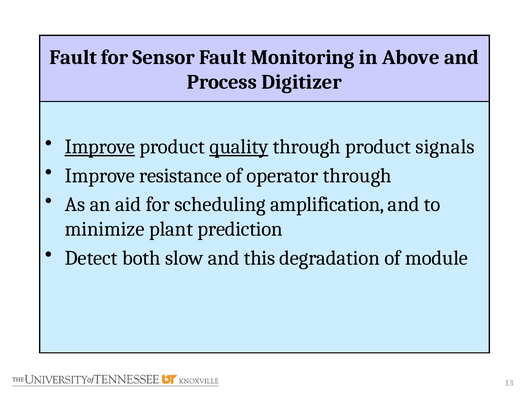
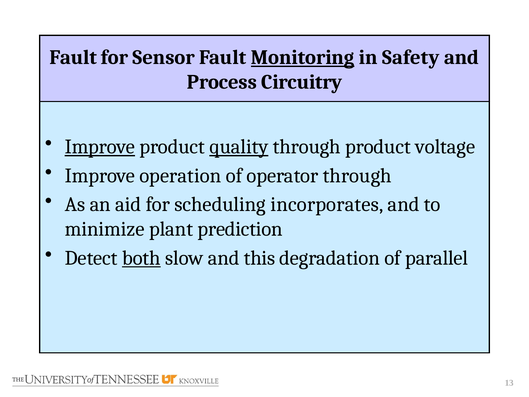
Monitoring underline: none -> present
Above: Above -> Safety
Digitizer: Digitizer -> Circuitry
signals: signals -> voltage
resistance: resistance -> operation
amplification: amplification -> incorporates
both underline: none -> present
module: module -> parallel
